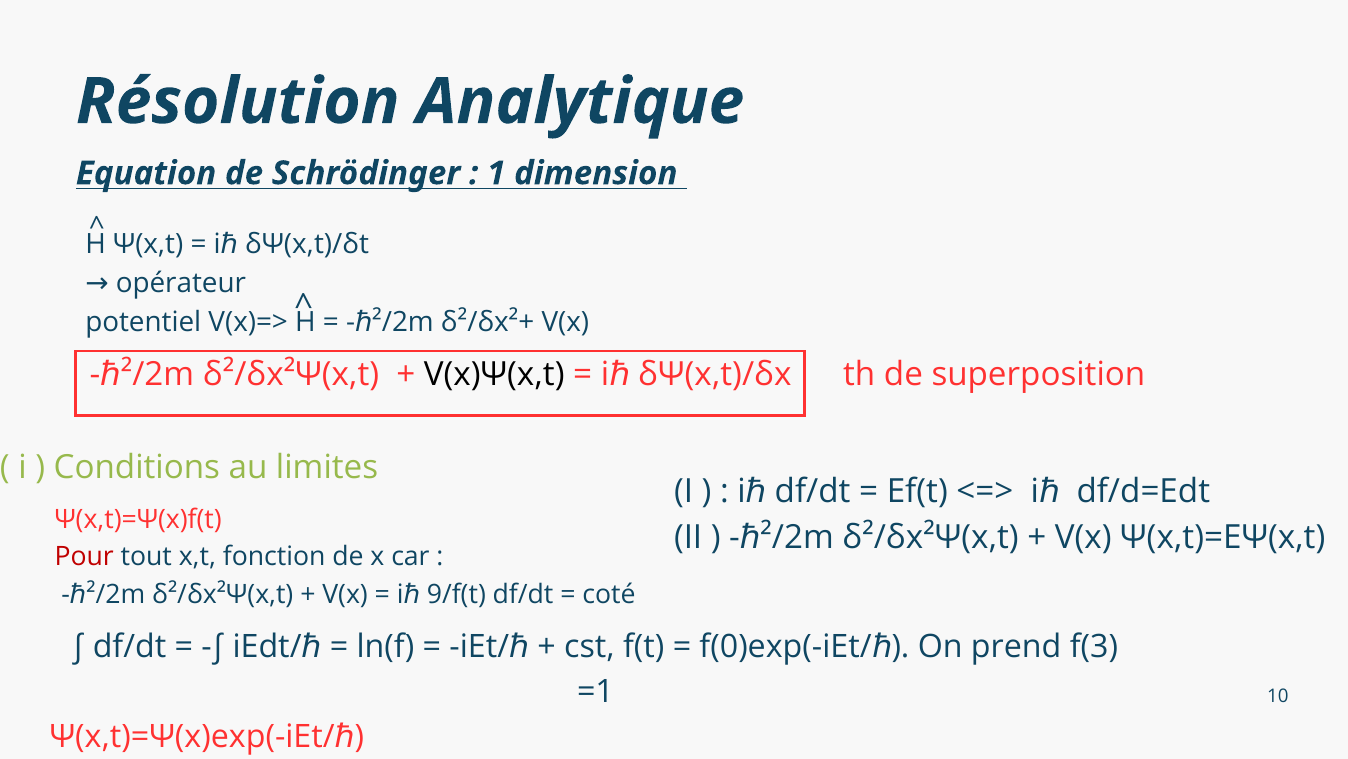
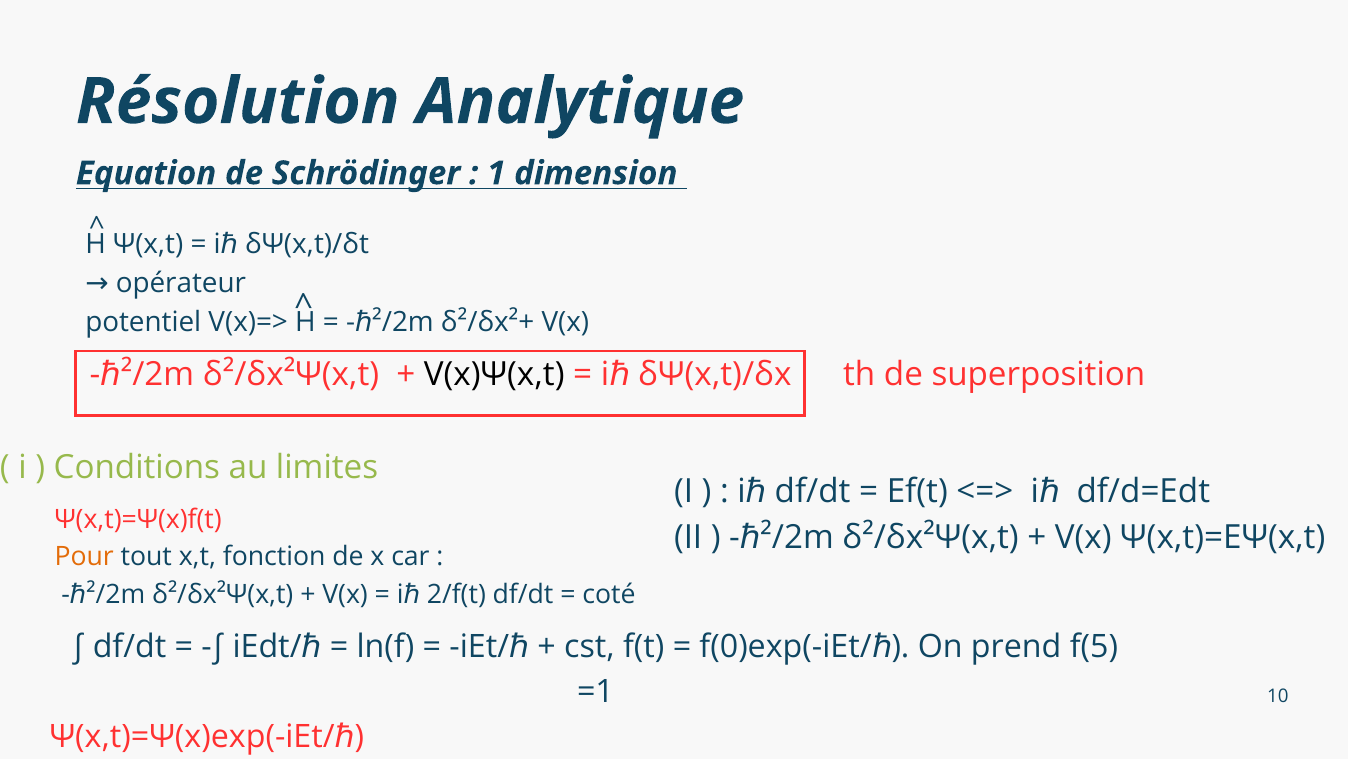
Pour colour: red -> orange
9/f(t: 9/f(t -> 2/f(t
f(3: f(3 -> f(5
